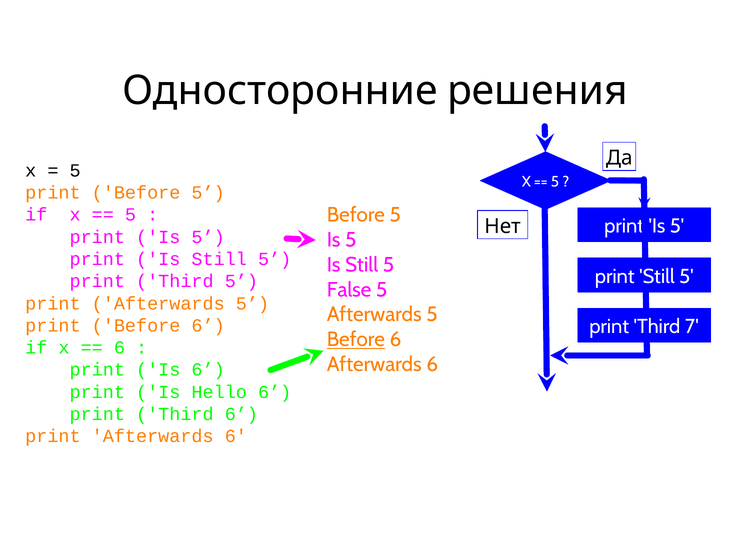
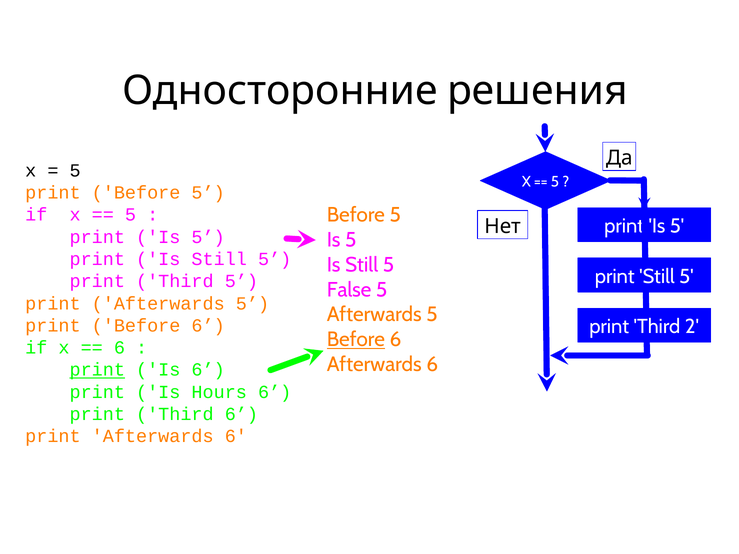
7: 7 -> 2
print at (97, 370) underline: none -> present
Hello: Hello -> Hours
